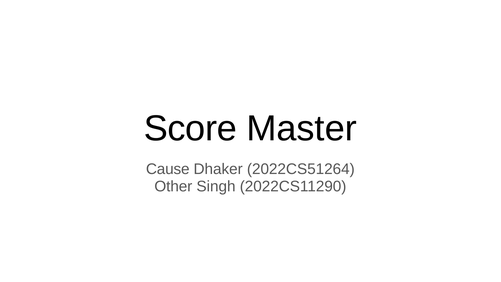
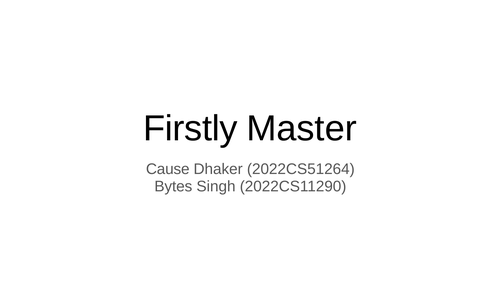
Score: Score -> Firstly
Other: Other -> Bytes
